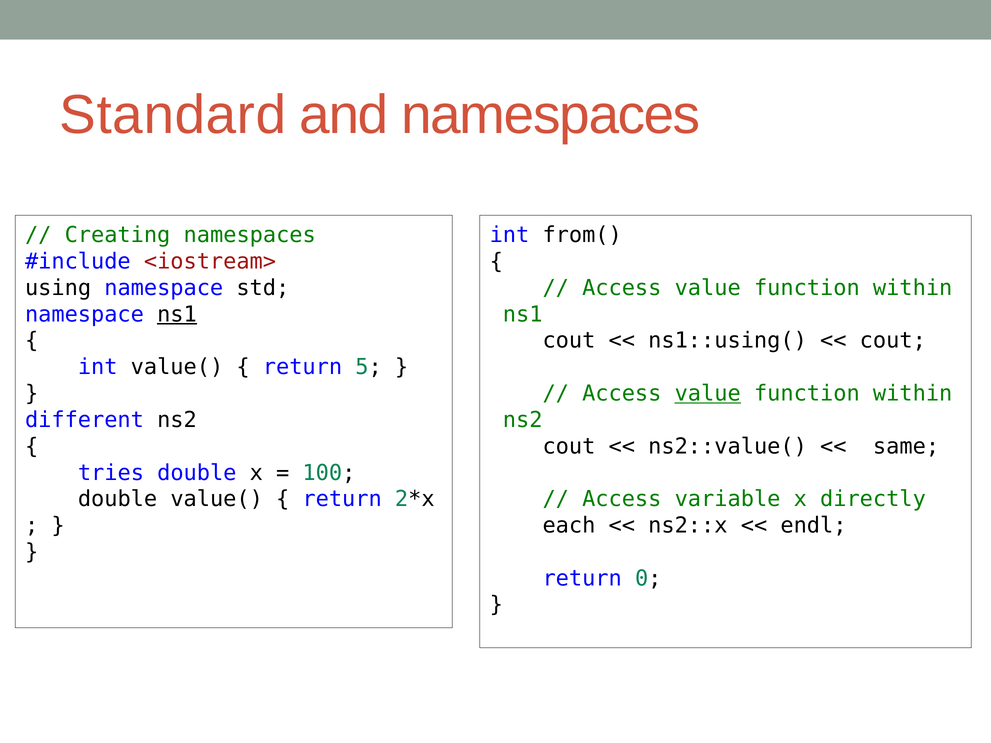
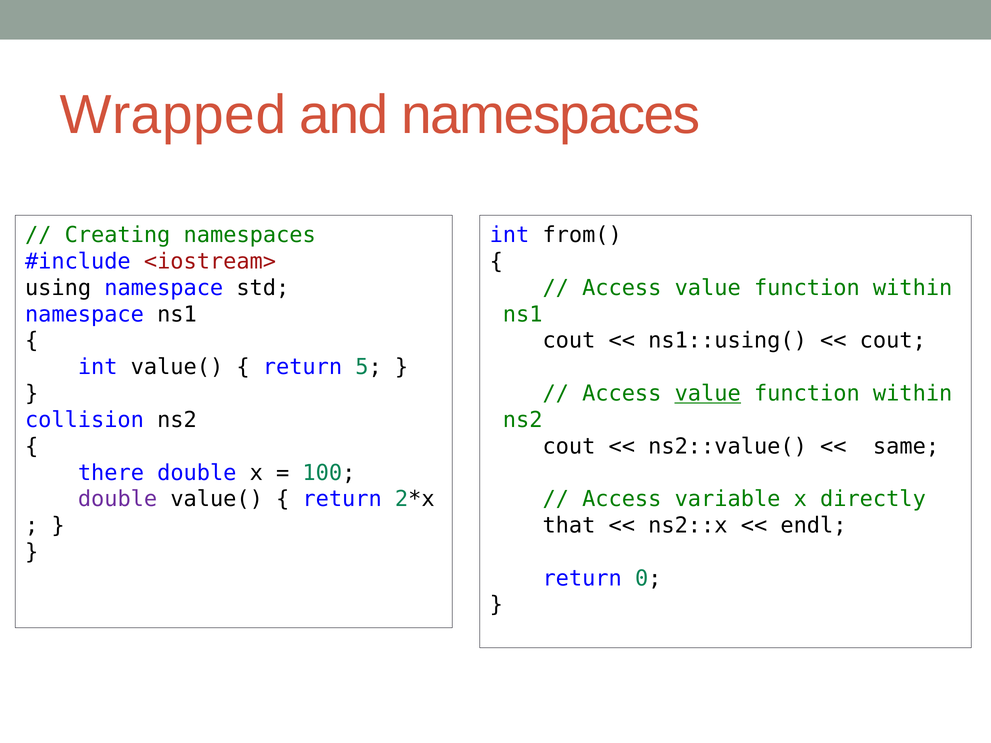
Standard: Standard -> Wrapped
ns1 at (177, 314) underline: present -> none
different: different -> collision
tries: tries -> there
double at (118, 499) colour: black -> purple
each: each -> that
